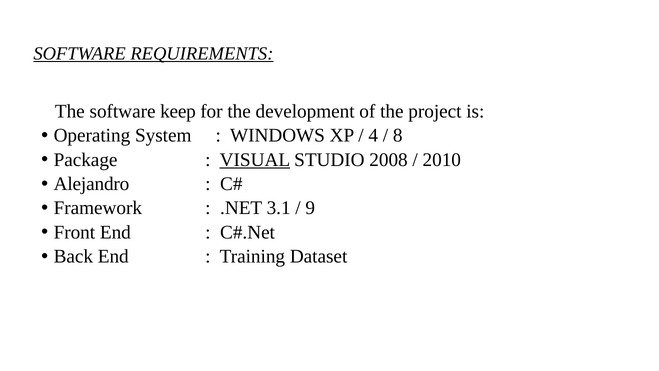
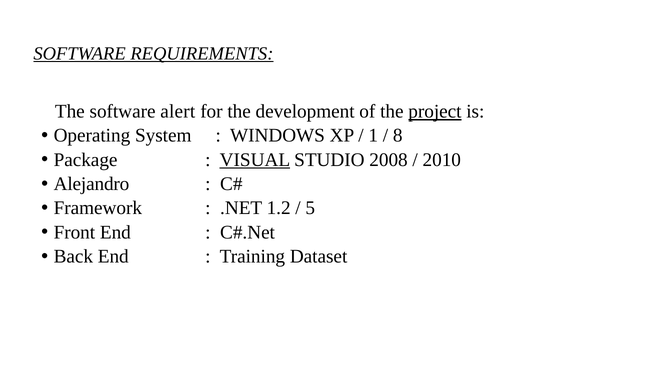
keep: keep -> alert
project underline: none -> present
4: 4 -> 1
3.1: 3.1 -> 1.2
9: 9 -> 5
